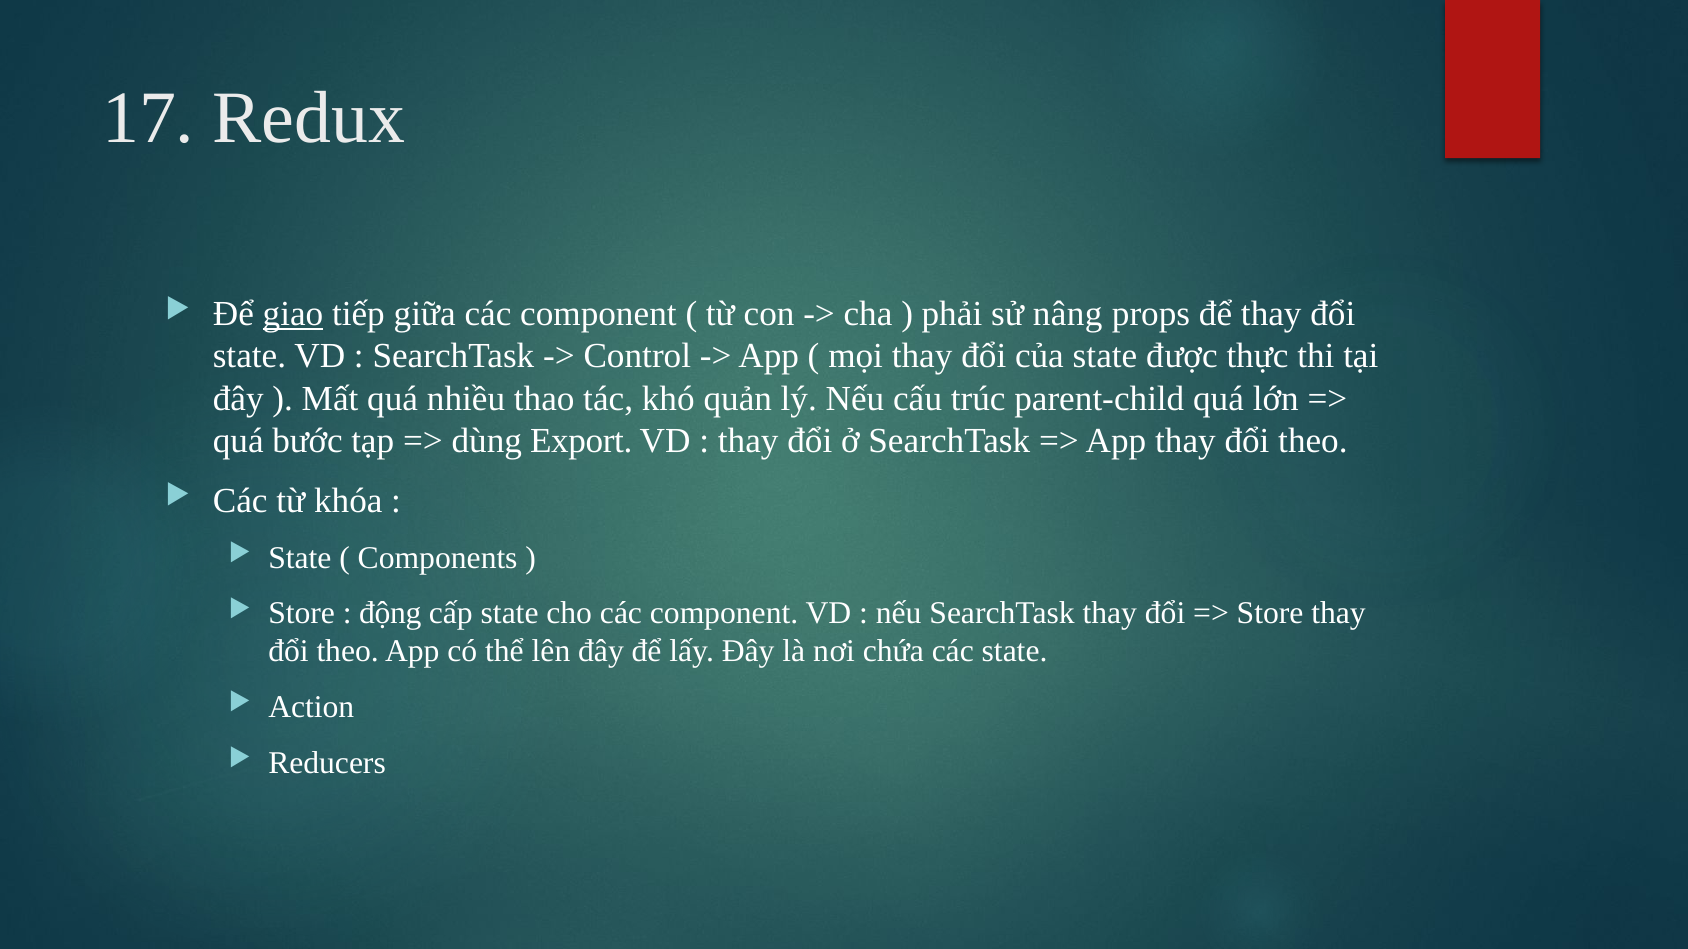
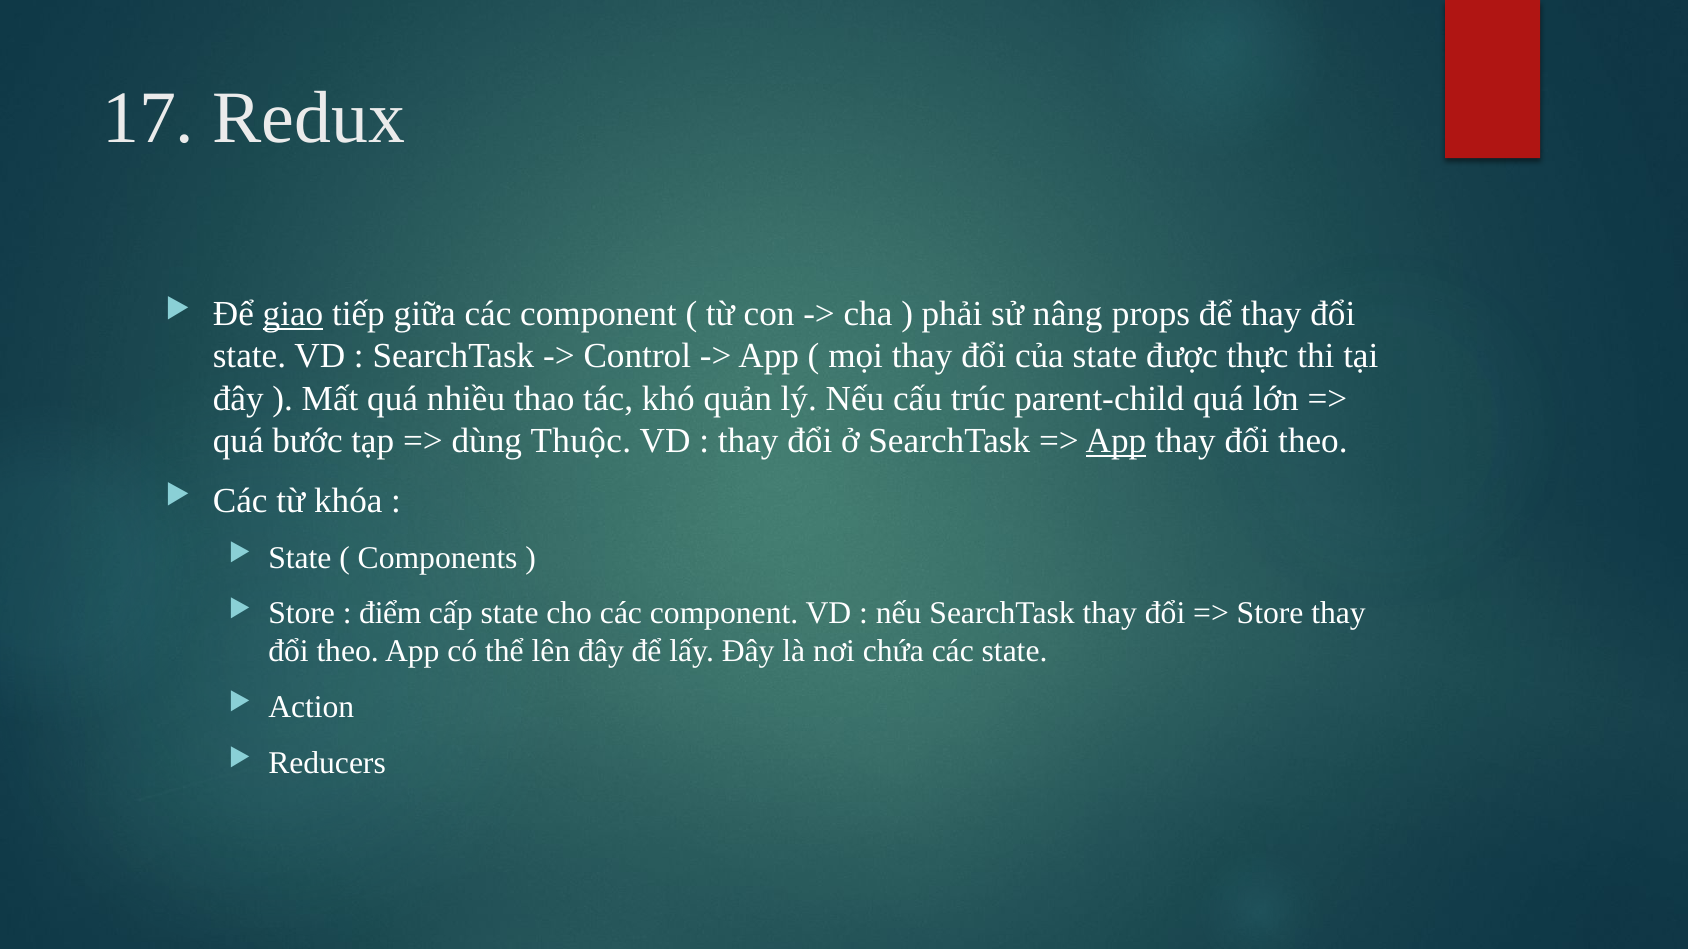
Export: Export -> Thuộc
App at (1116, 441) underline: none -> present
động: động -> điểm
